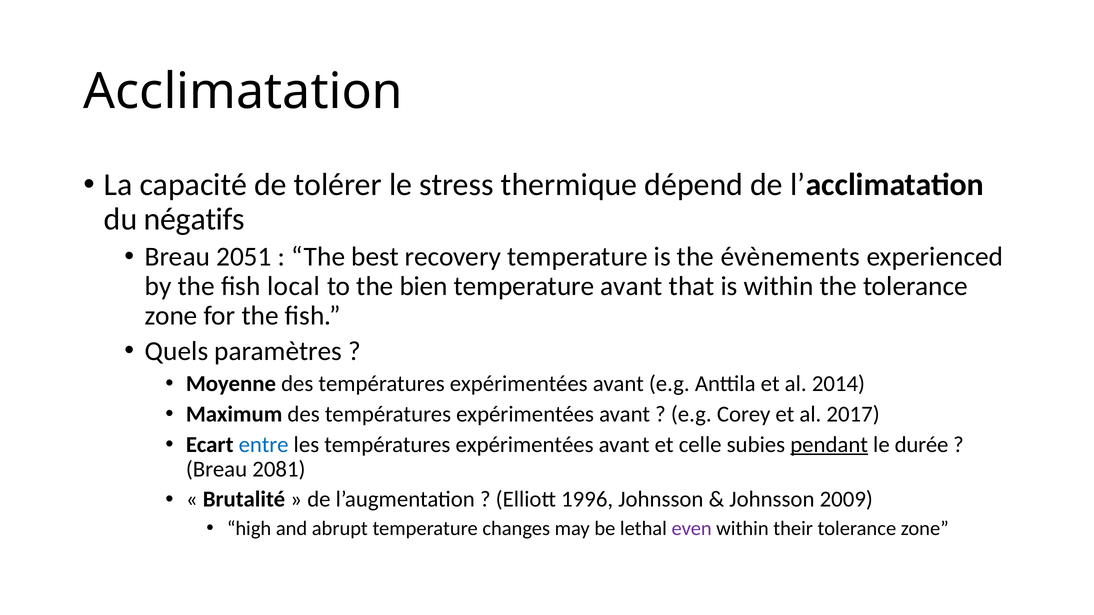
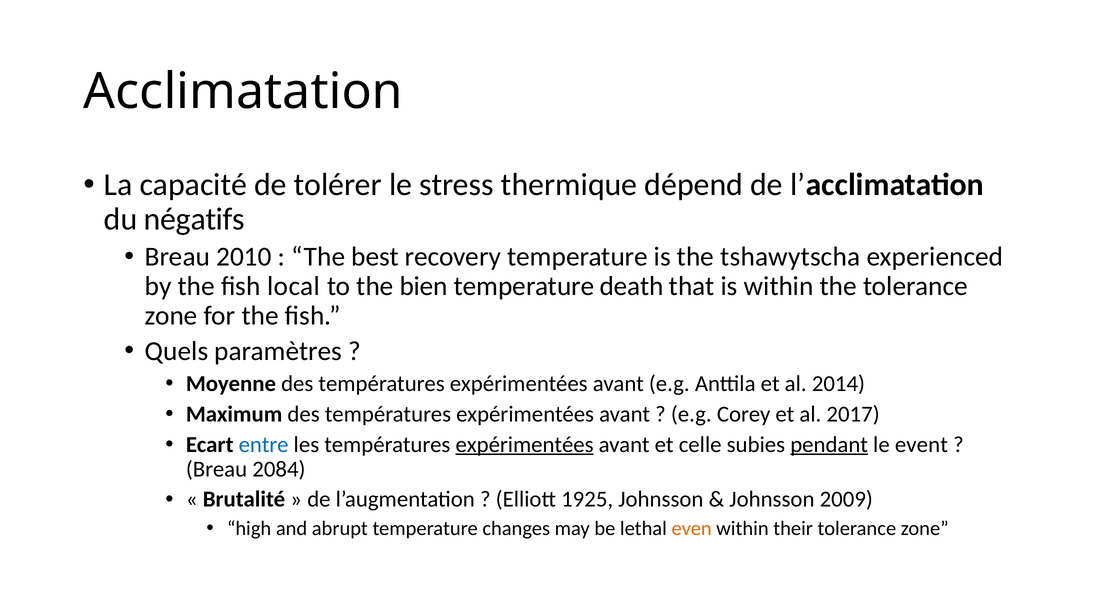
2051: 2051 -> 2010
évènements: évènements -> tshawytscha
temperature avant: avant -> death
expérimentées at (525, 445) underline: none -> present
durée: durée -> event
2081: 2081 -> 2084
1996: 1996 -> 1925
even colour: purple -> orange
